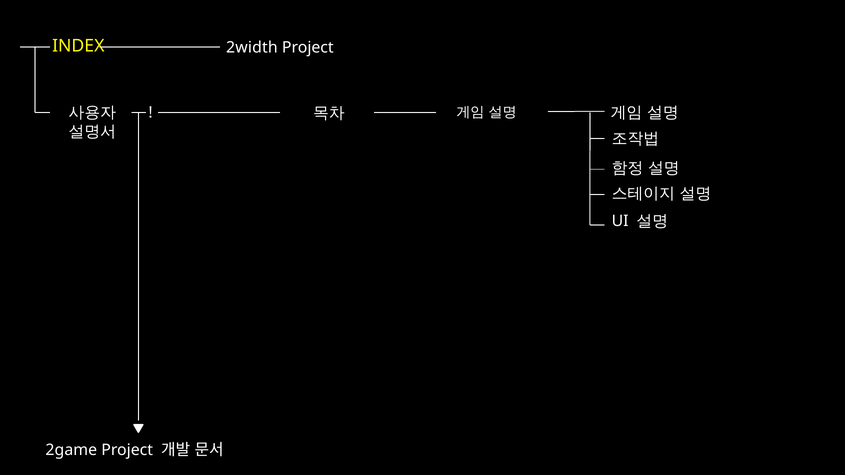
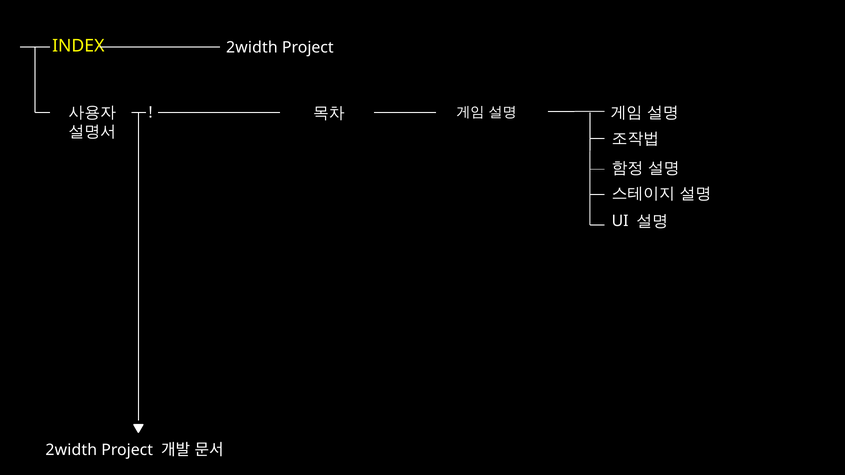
2game at (71, 450): 2game -> 2width
